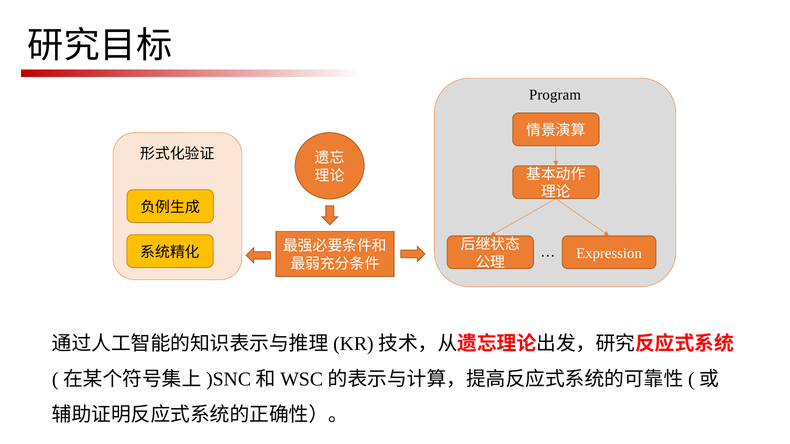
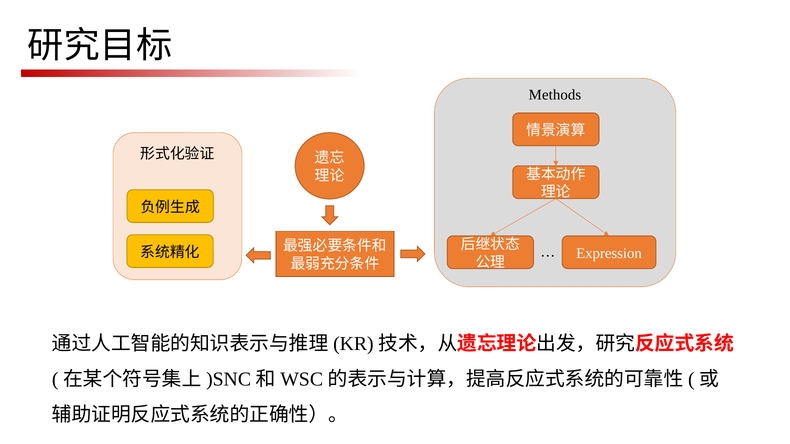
Program: Program -> Methods
